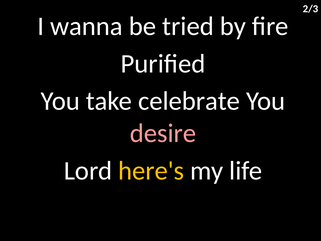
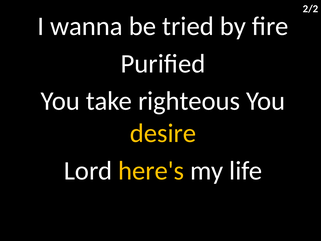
2/3: 2/3 -> 2/2
celebrate: celebrate -> righteous
desire colour: pink -> yellow
